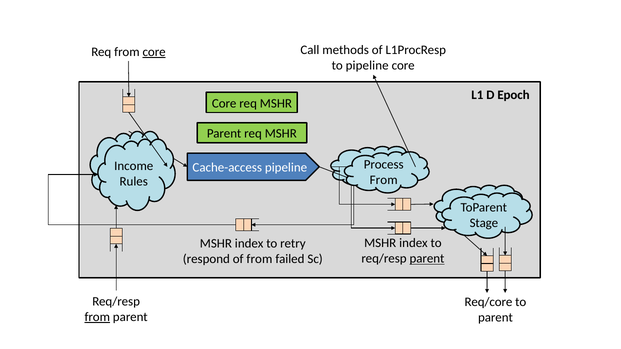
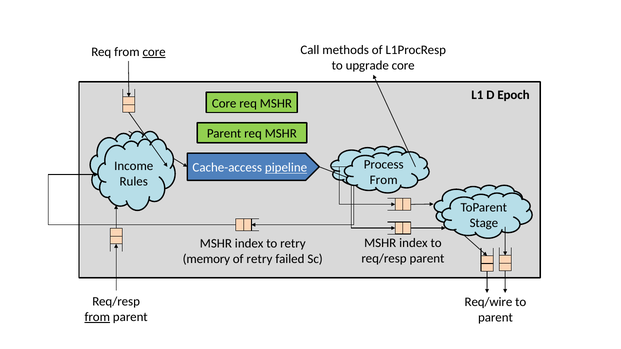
to pipeline: pipeline -> upgrade
pipeline at (286, 168) underline: none -> present
parent at (427, 259) underline: present -> none
respond: respond -> memory
of from: from -> retry
Req/core: Req/core -> Req/wire
